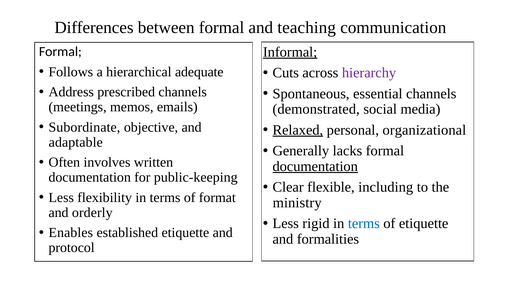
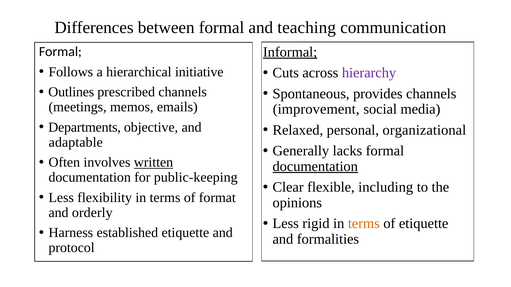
adequate: adequate -> initiative
Address: Address -> Outlines
essential: essential -> provides
demonstrated: demonstrated -> improvement
Subordinate: Subordinate -> Departments
Relaxed underline: present -> none
written underline: none -> present
ministry: ministry -> opinions
terms at (364, 224) colour: blue -> orange
Enables: Enables -> Harness
